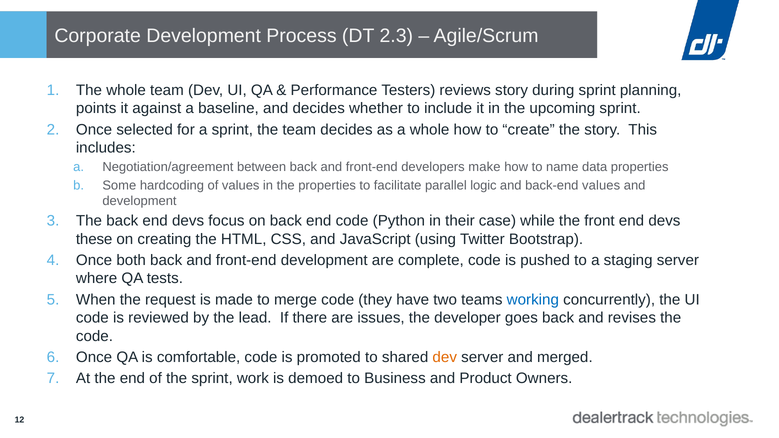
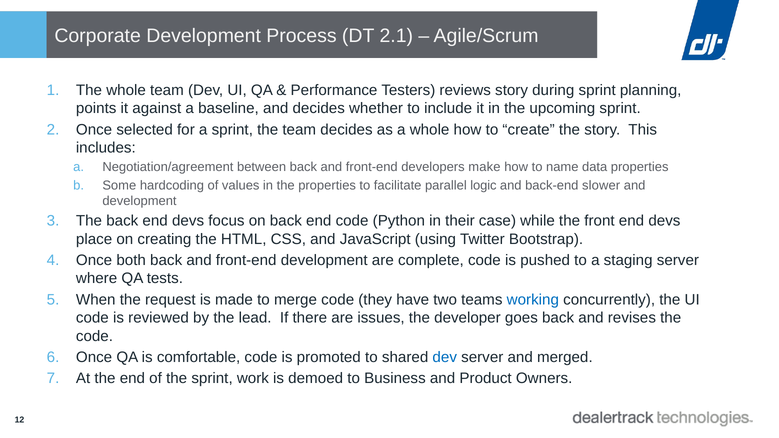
2.3: 2.3 -> 2.1
back-end values: values -> slower
these: these -> place
dev at (445, 357) colour: orange -> blue
